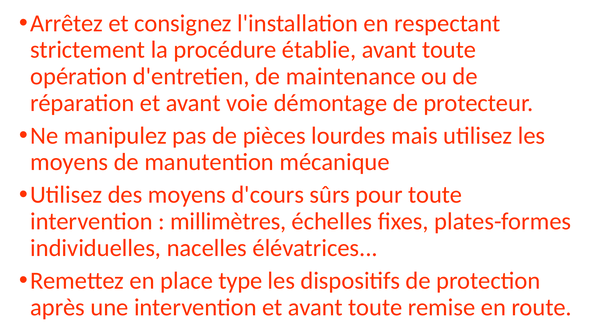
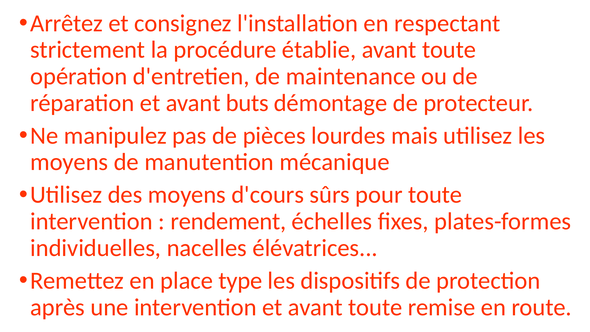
voie: voie -> buts
millimètres: millimètres -> rendement
